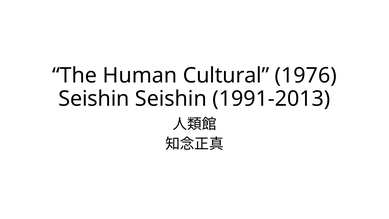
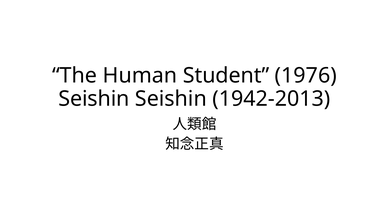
Cultural: Cultural -> Student
1991-2013: 1991-2013 -> 1942-2013
